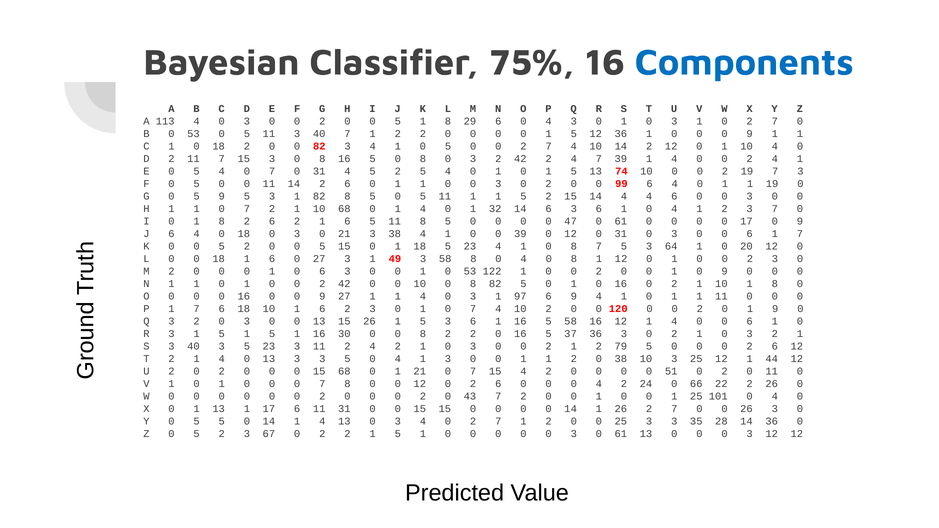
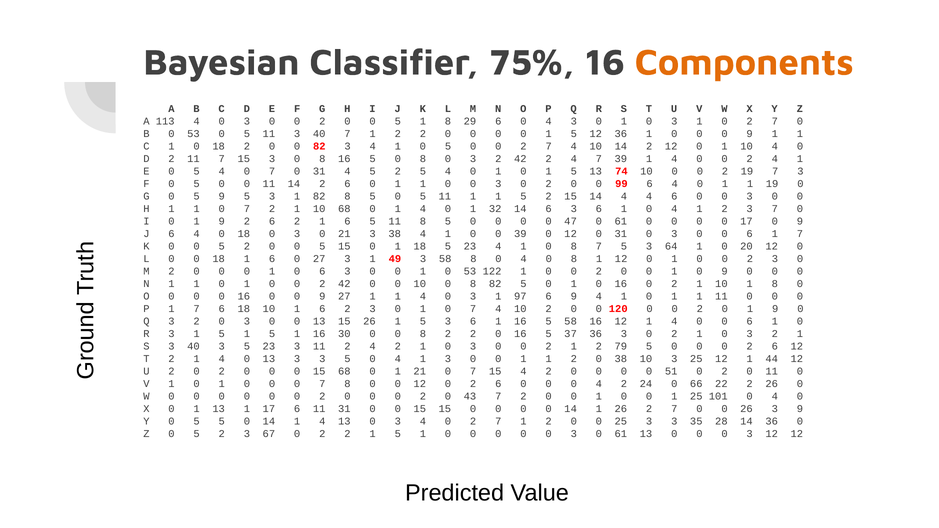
Components colour: blue -> orange
I 0 1 8: 8 -> 9
26 3 0: 0 -> 9
